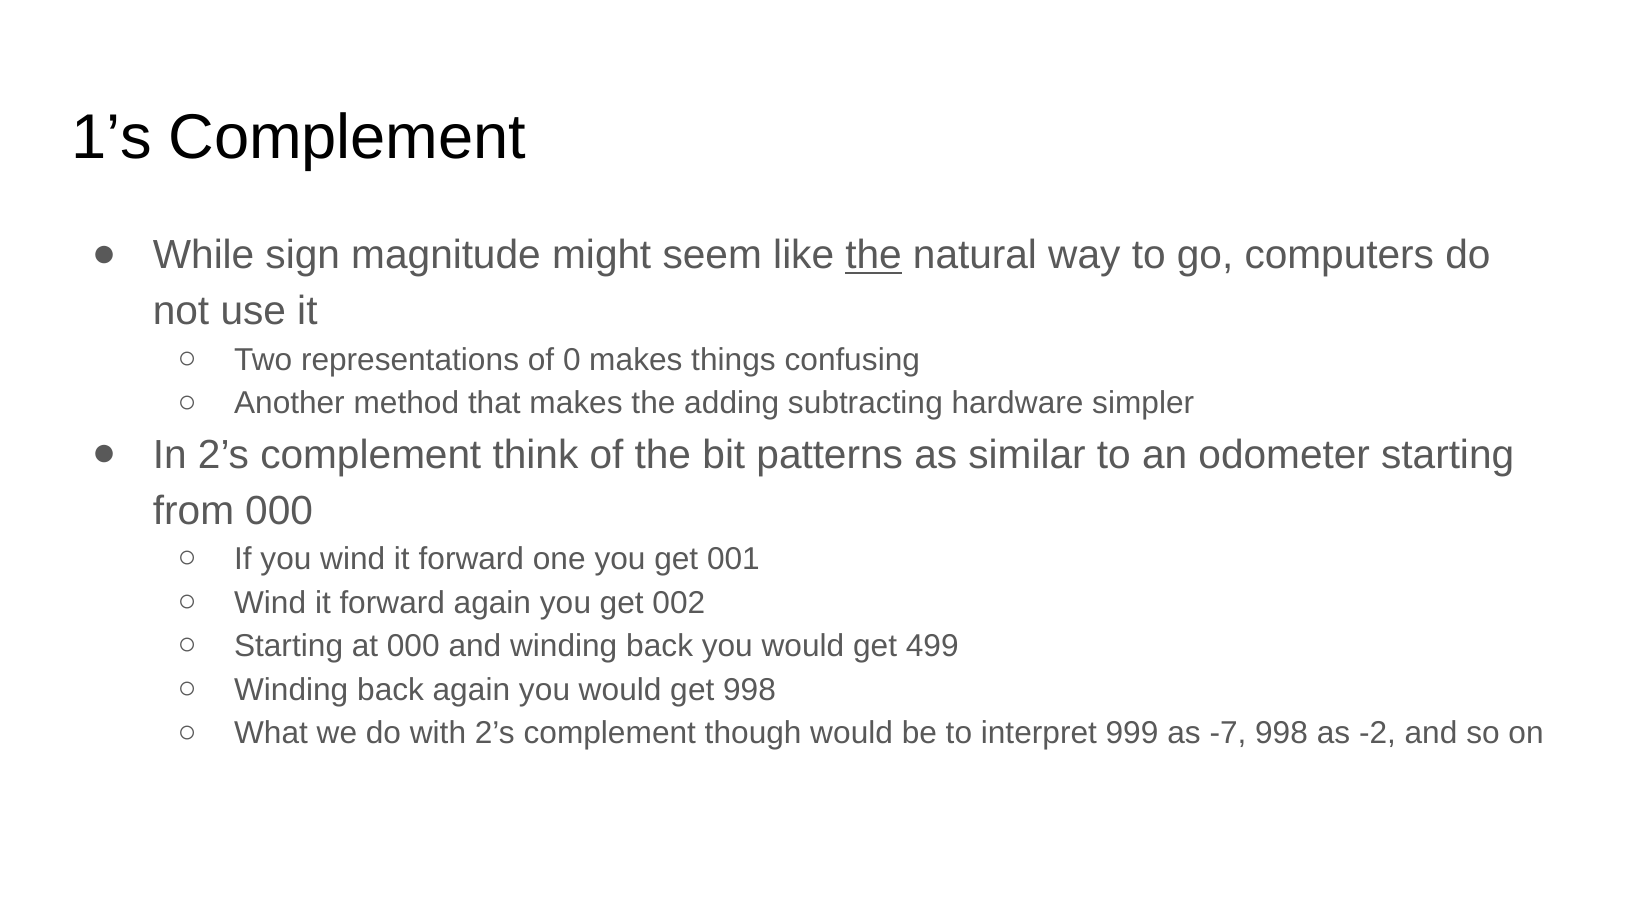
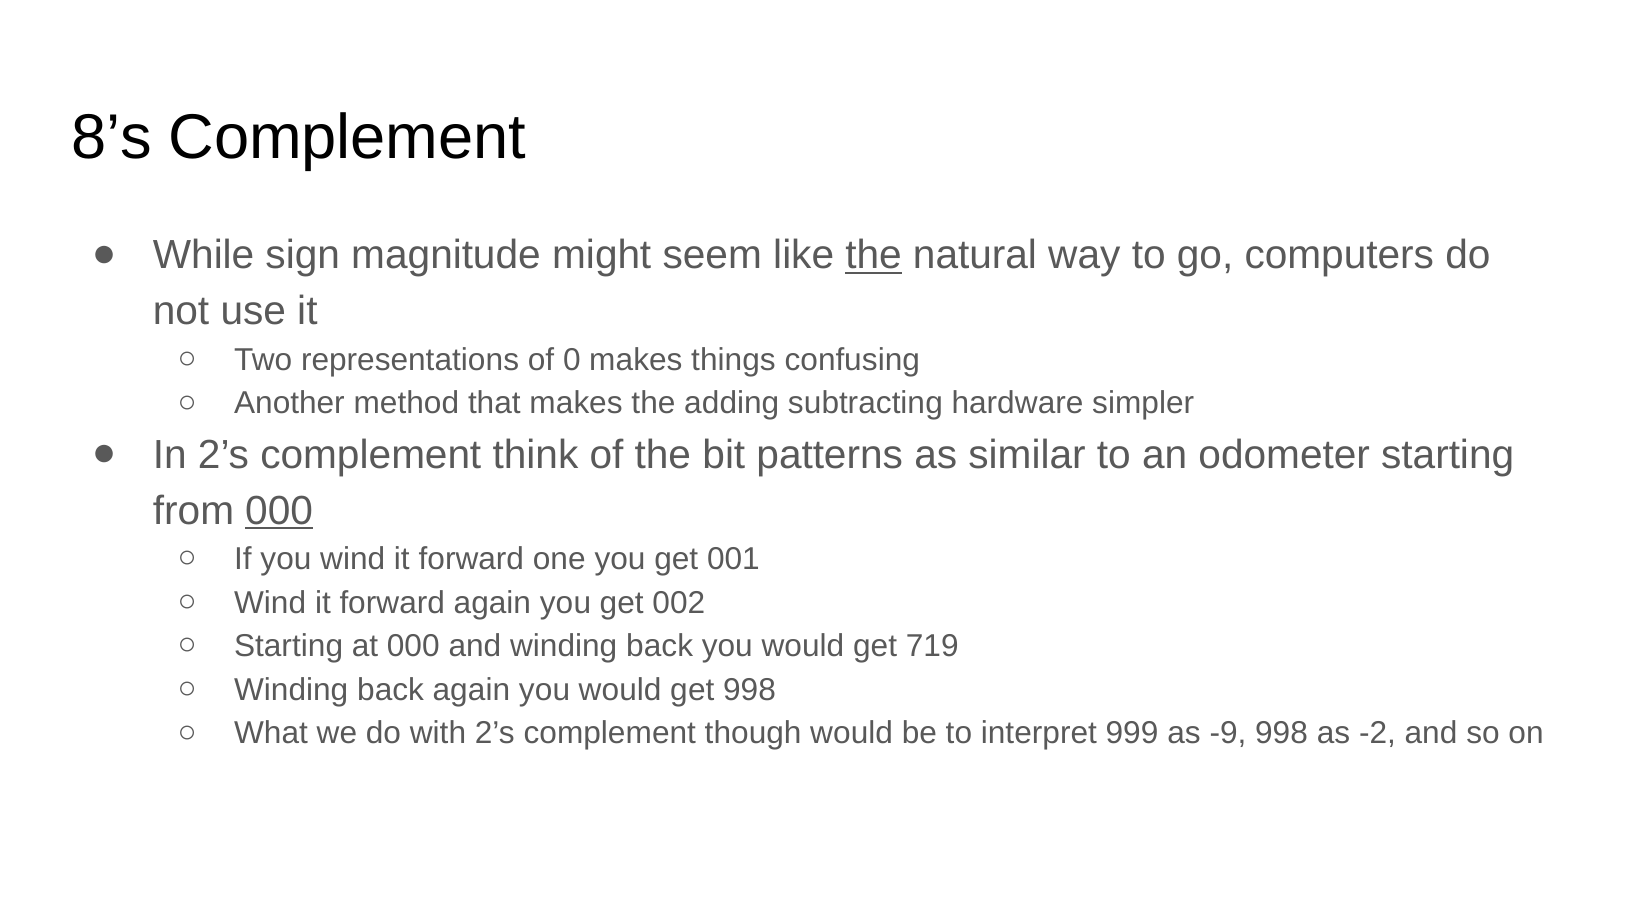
1’s: 1’s -> 8’s
000 at (279, 511) underline: none -> present
499: 499 -> 719
-7: -7 -> -9
